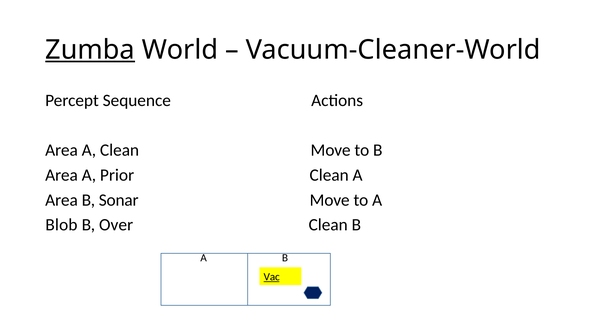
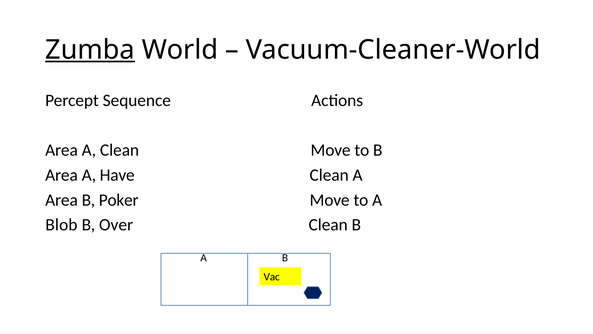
Prior: Prior -> Have
Sonar: Sonar -> Poker
Vac underline: present -> none
